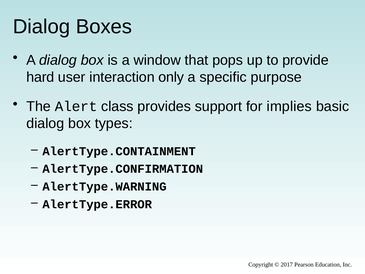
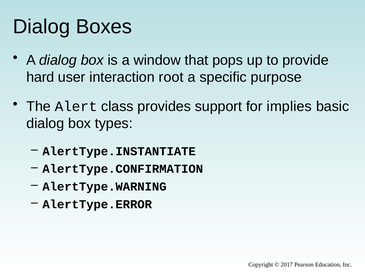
only: only -> root
AlertType.CONTAINMENT: AlertType.CONTAINMENT -> AlertType.INSTANTIATE
